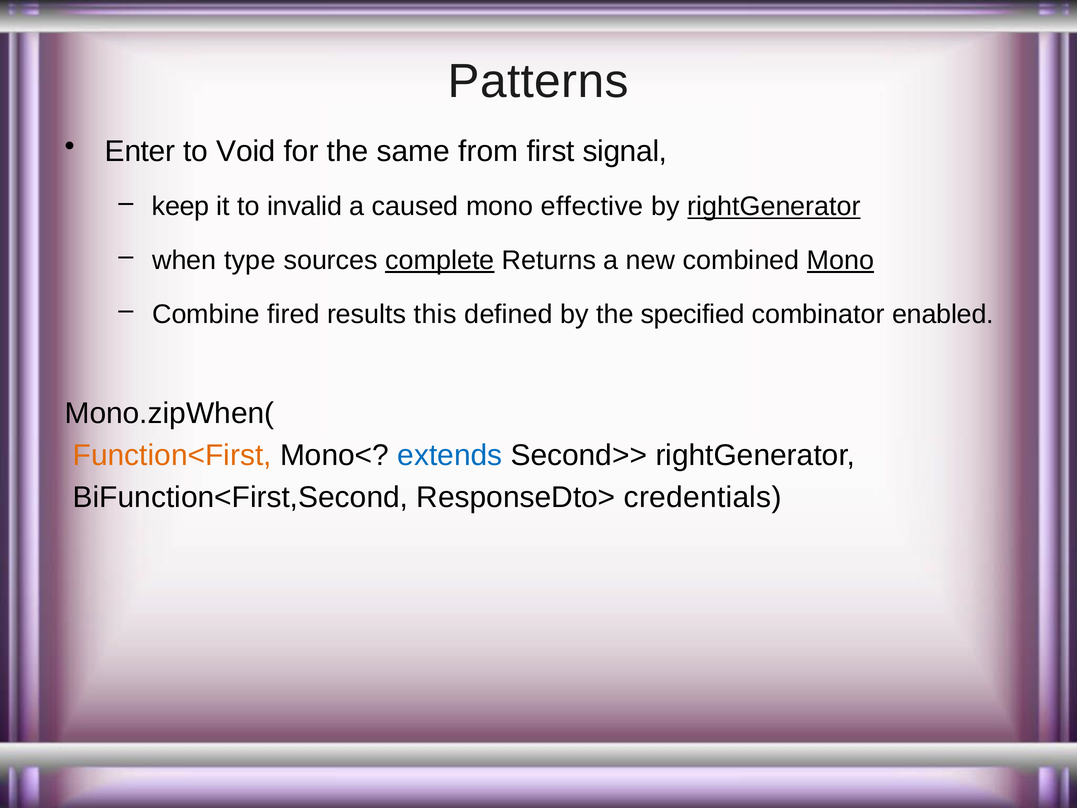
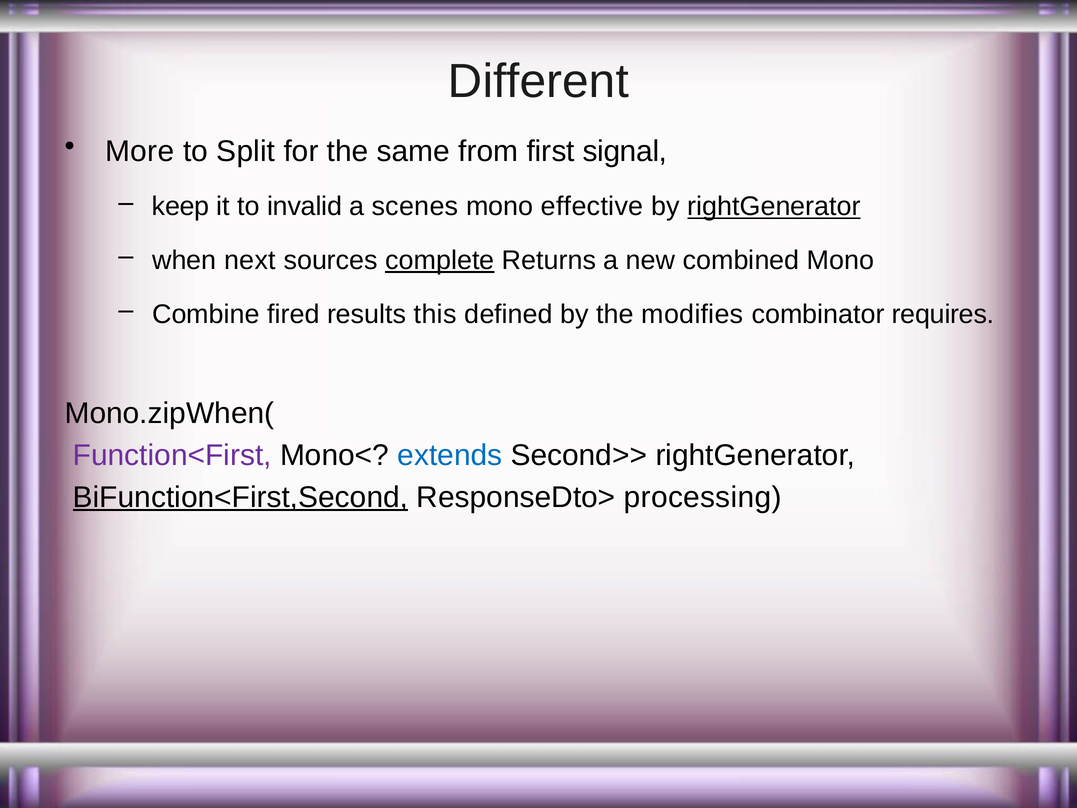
Patterns: Patterns -> Different
Enter: Enter -> More
Void: Void -> Split
caused: caused -> scenes
type: type -> next
Mono at (841, 260) underline: present -> none
specified: specified -> modifies
enabled: enabled -> requires
Function<First colour: orange -> purple
BiFunction<First,Second underline: none -> present
credentials: credentials -> processing
